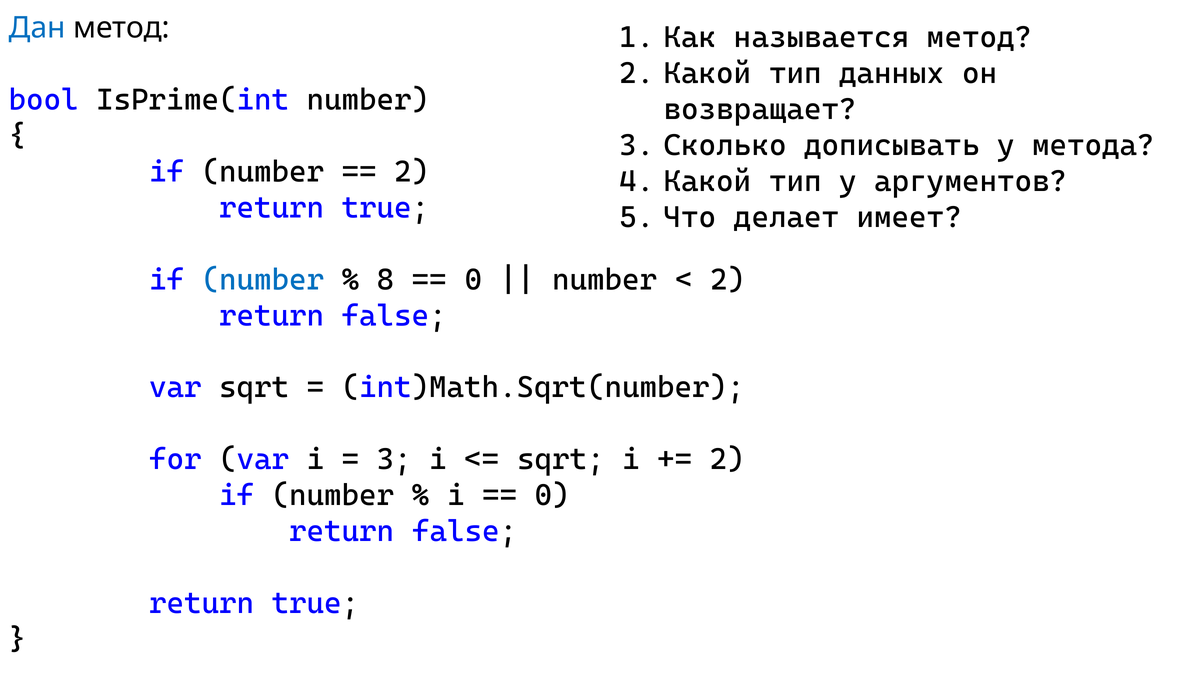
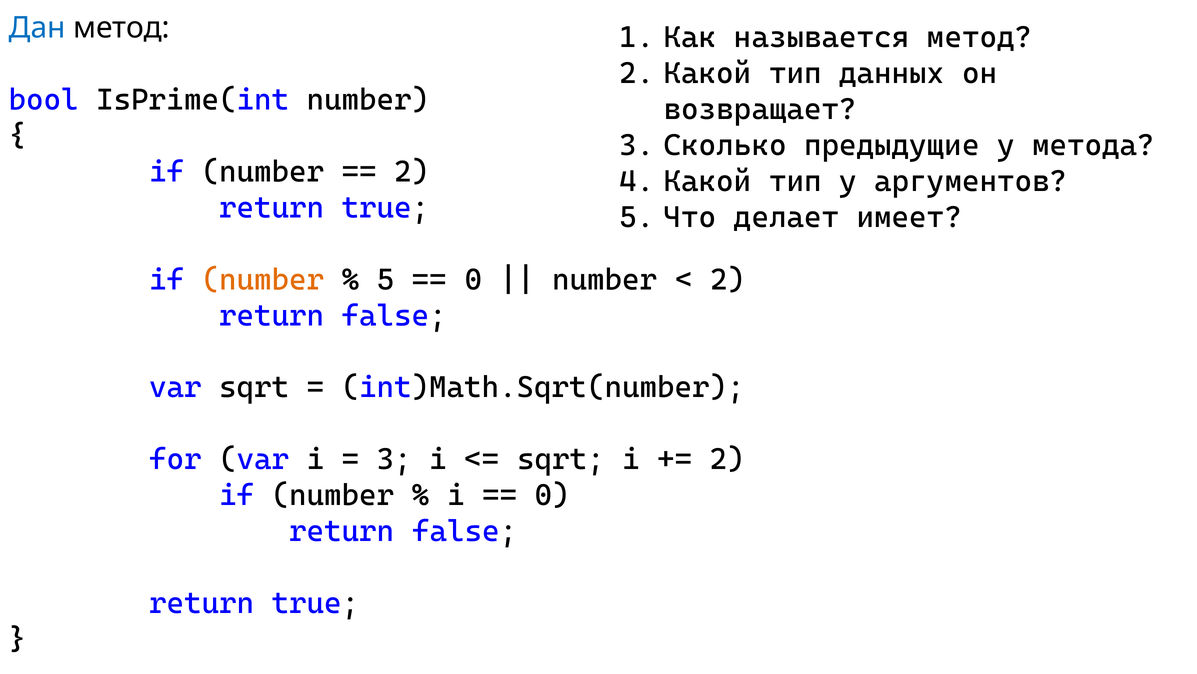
дописывать: дописывать -> предыдущие
number at (263, 279) colour: blue -> orange
8 at (386, 279): 8 -> 5
